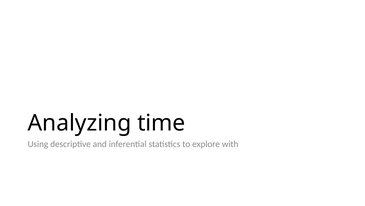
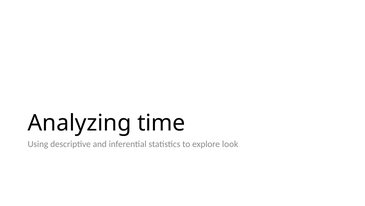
with: with -> look
